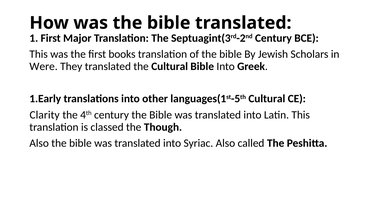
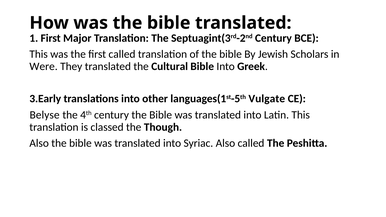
first books: books -> called
1.Early: 1.Early -> 3.Early
languages(1st-5th Cultural: Cultural -> Vulgate
Clarity: Clarity -> Belyse
